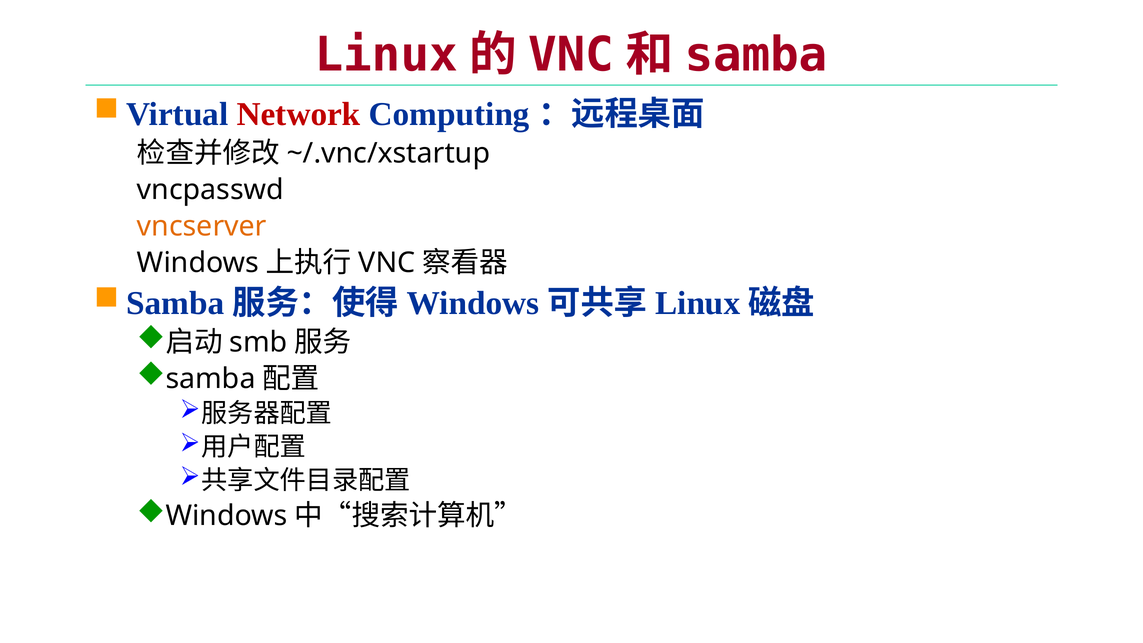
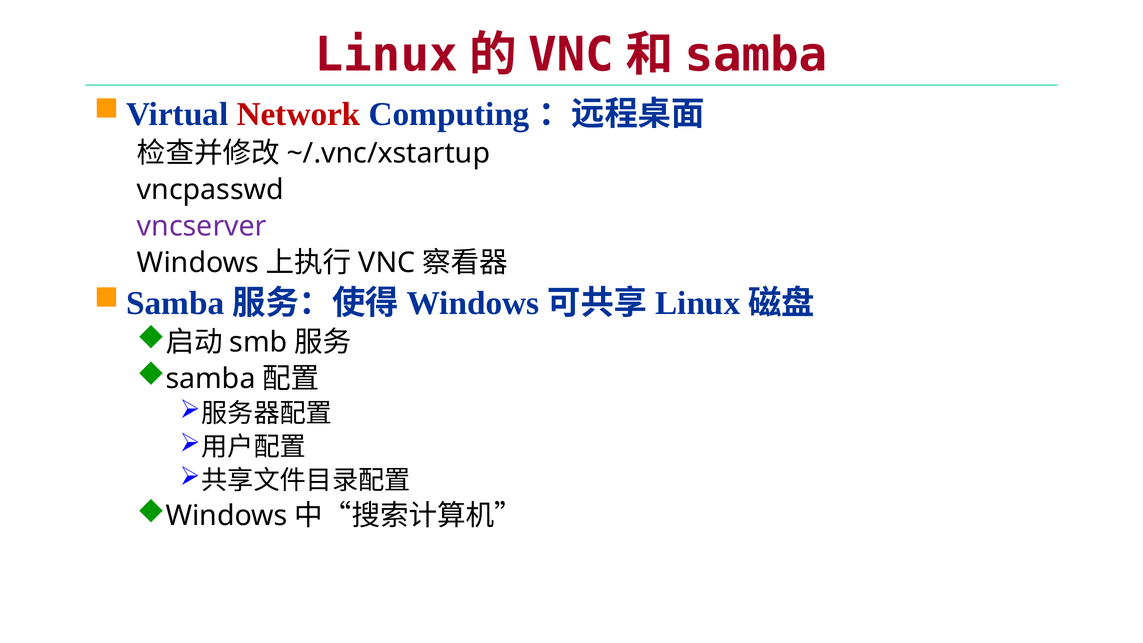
vncserver colour: orange -> purple
